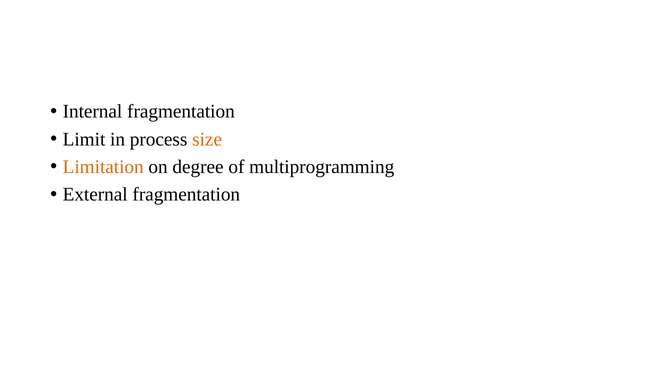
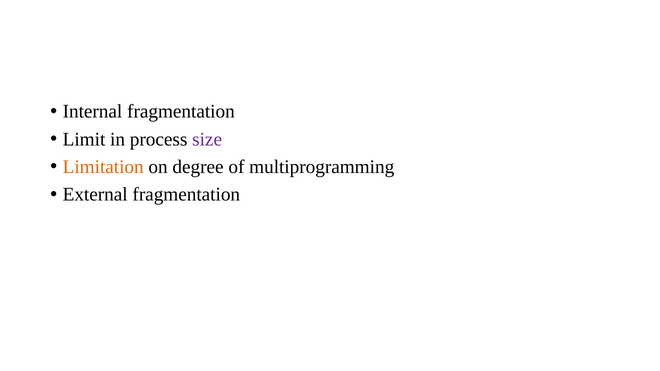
size colour: orange -> purple
